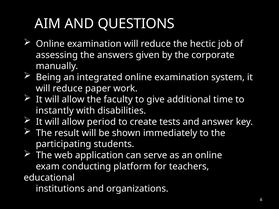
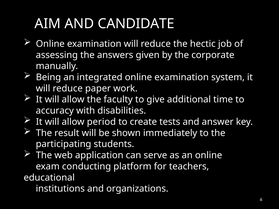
QUESTIONS: QUESTIONS -> CANDIDATE
instantly: instantly -> accuracy
